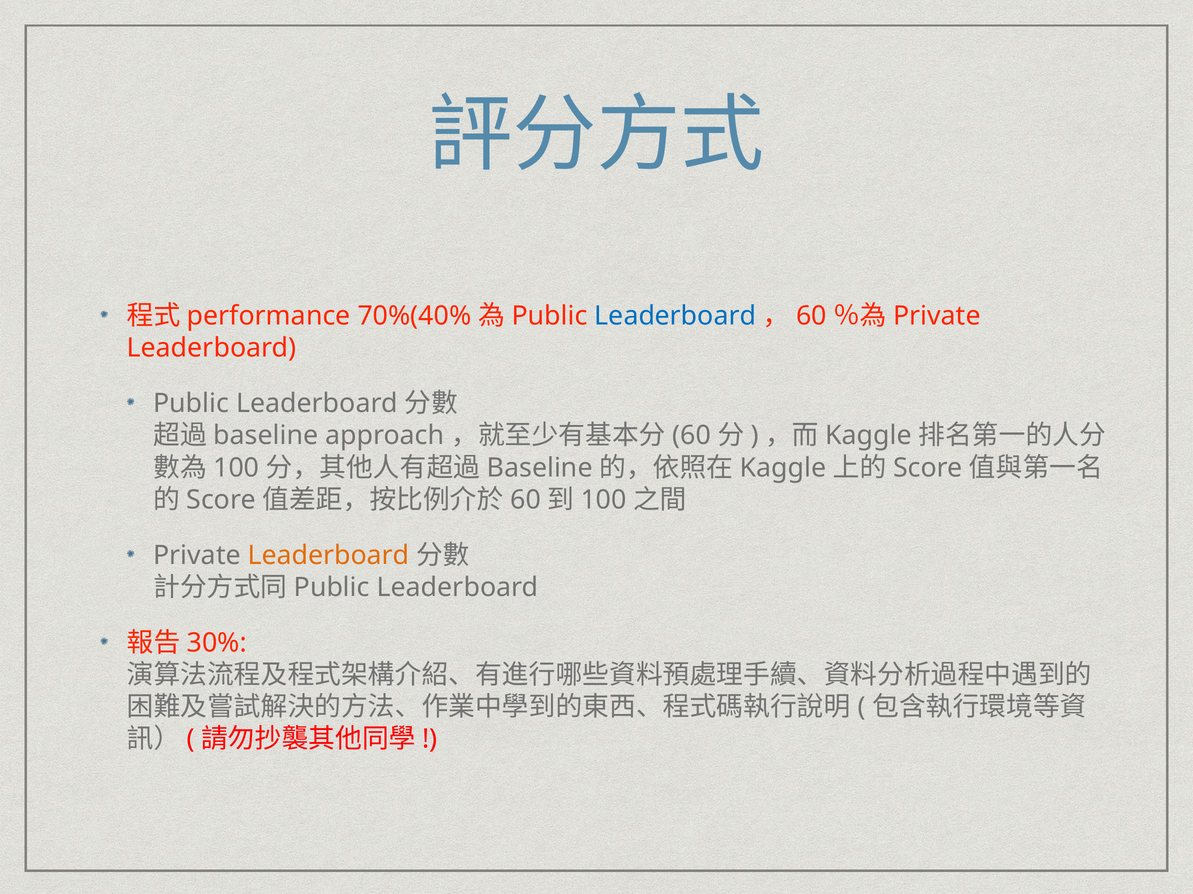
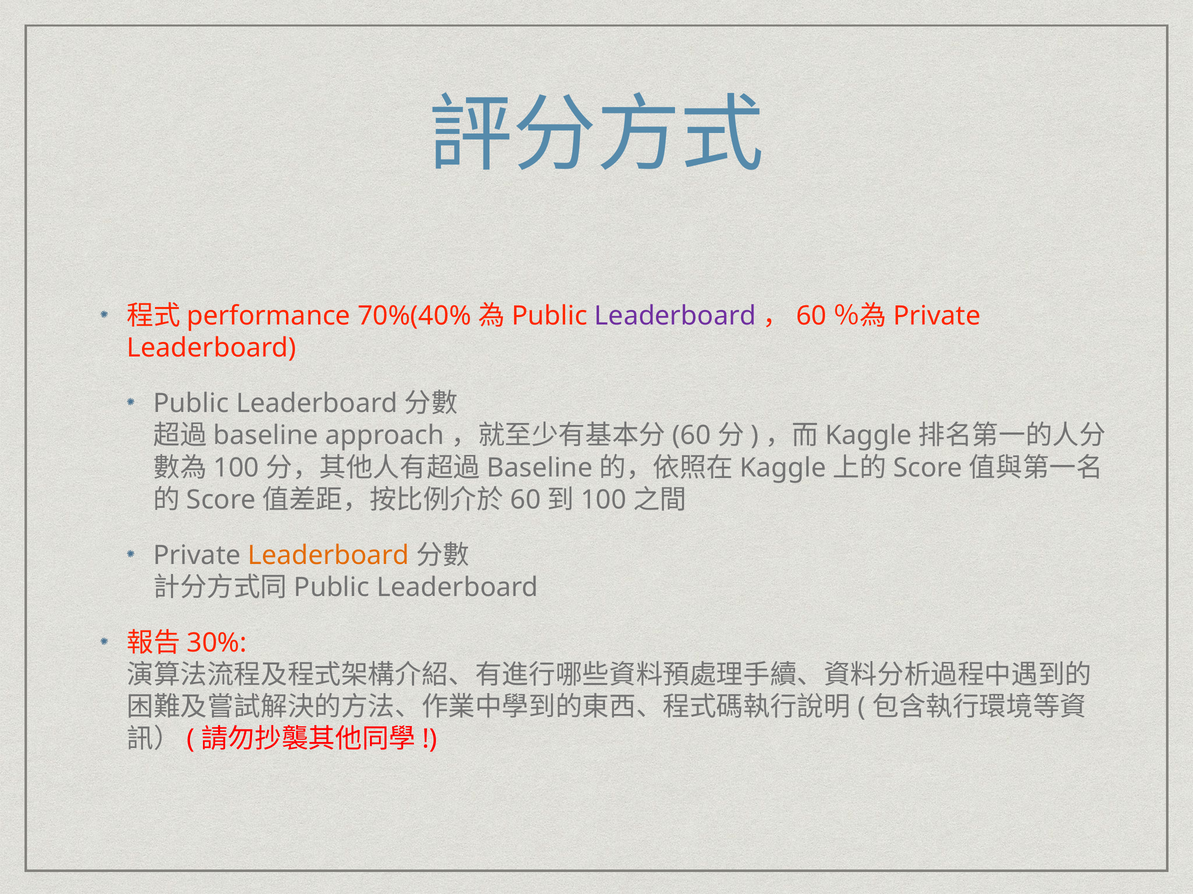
Leaderboard at (675, 316) colour: blue -> purple
